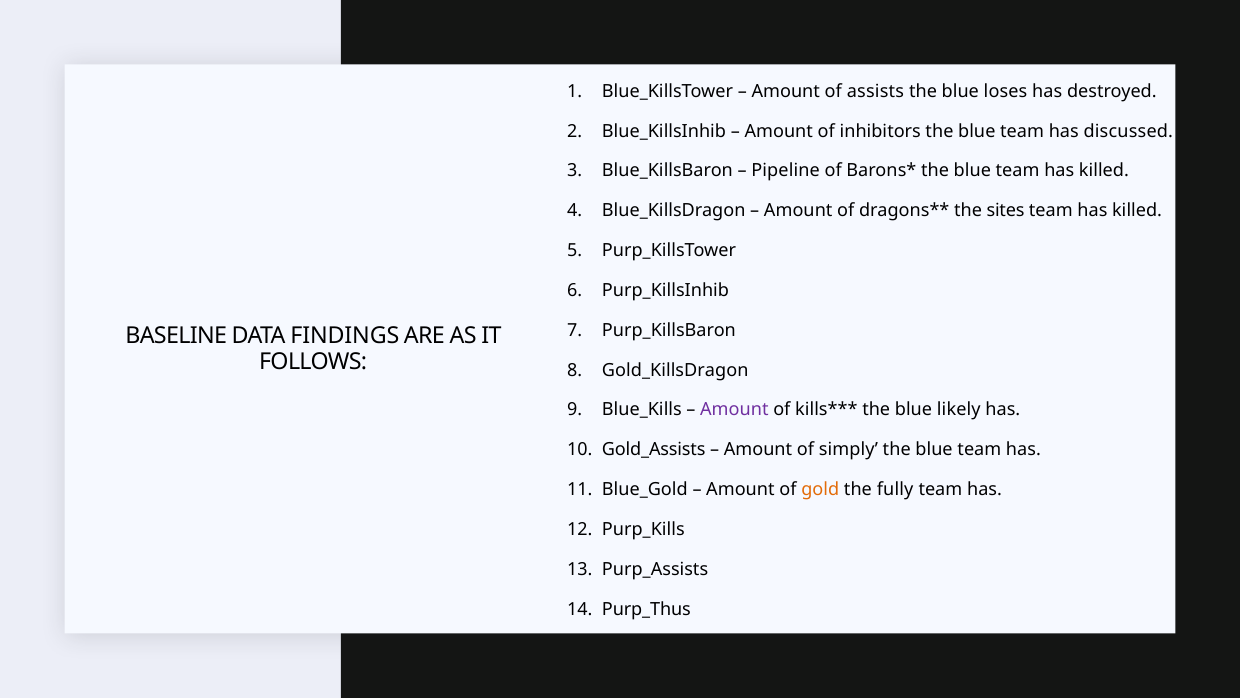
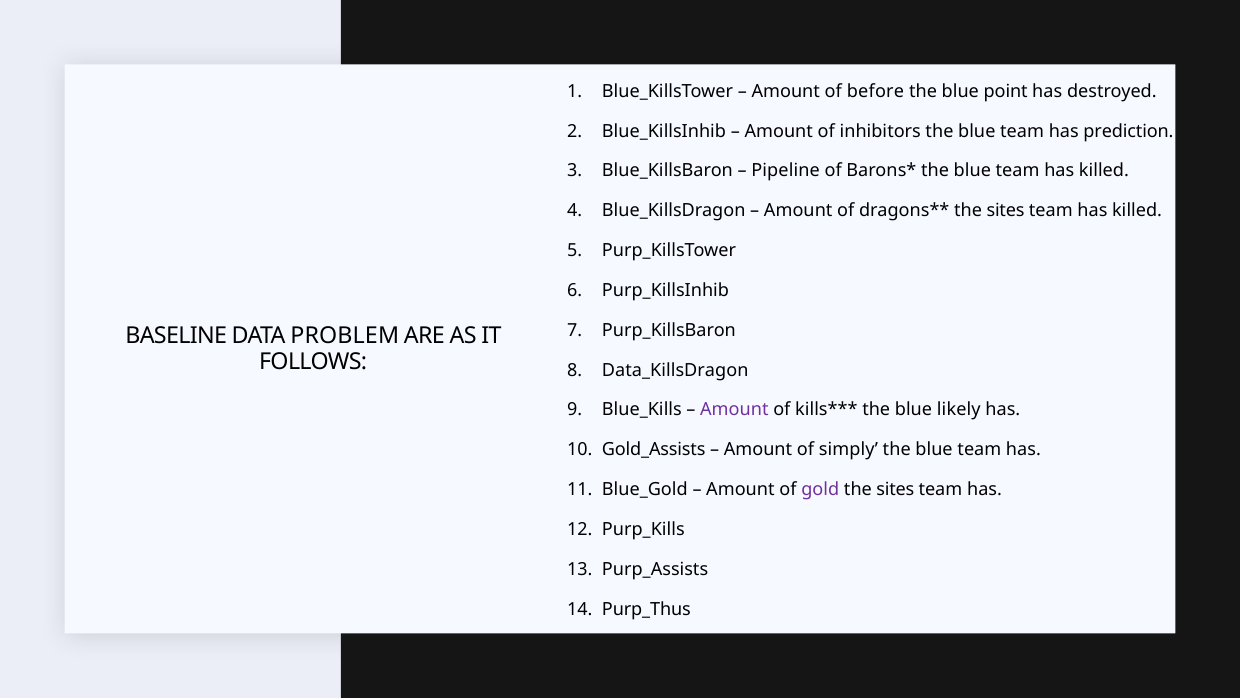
assists: assists -> before
loses: loses -> point
discussed: discussed -> prediction
FINDINGS: FINDINGS -> PROBLEM
Gold_KillsDragon: Gold_KillsDragon -> Data_KillsDragon
gold colour: orange -> purple
fully at (895, 489): fully -> sites
